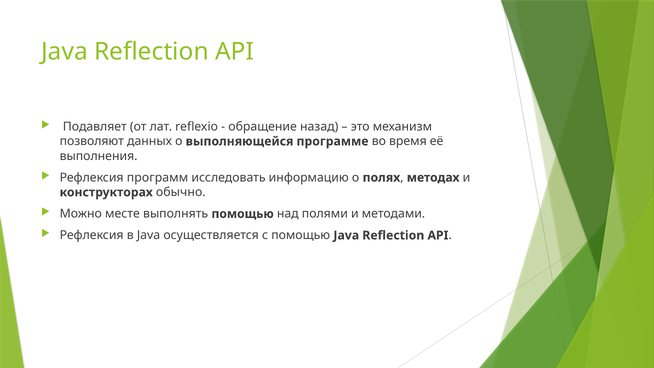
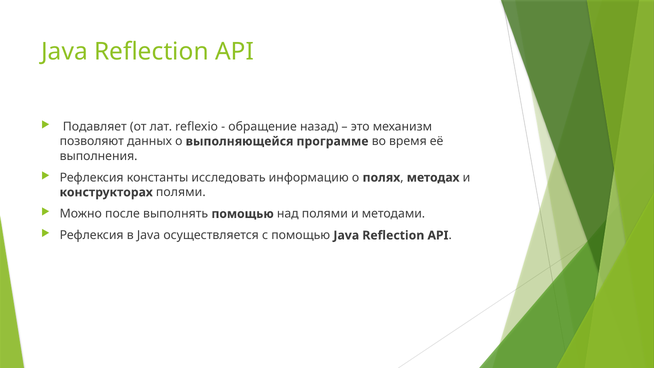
программ: программ -> константы
конструкторах обычно: обычно -> полями
месте: месте -> после
